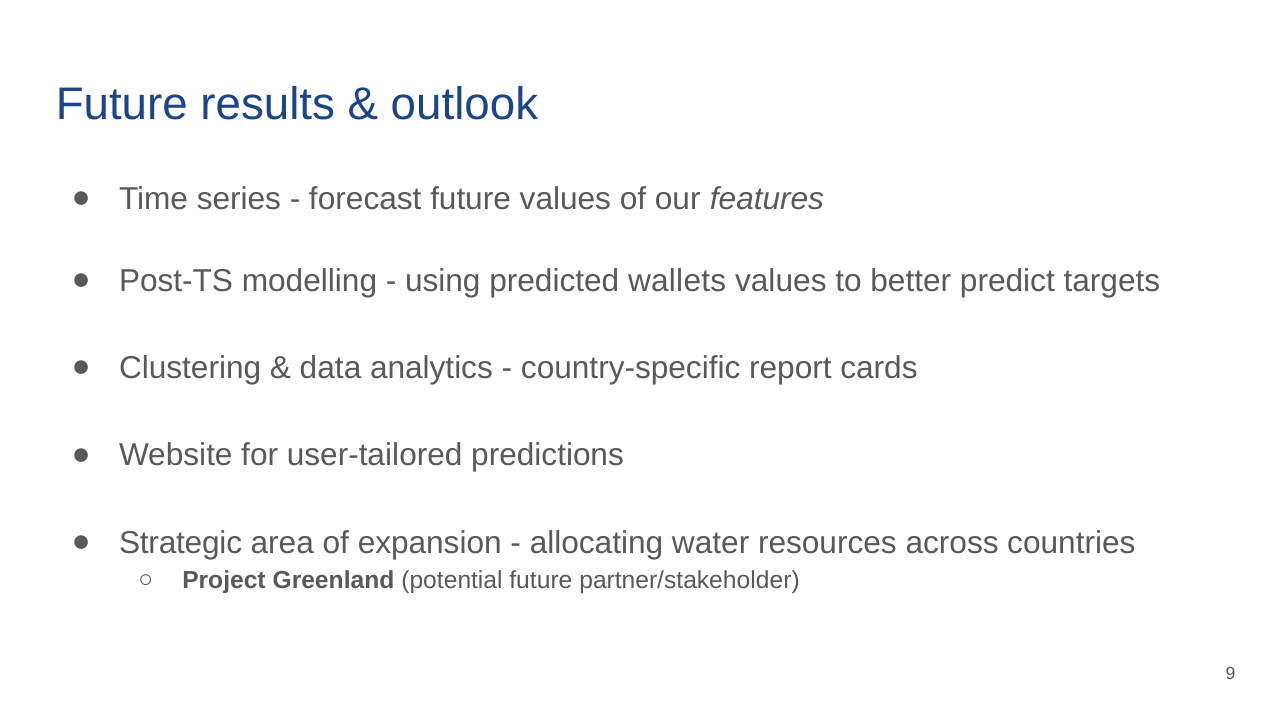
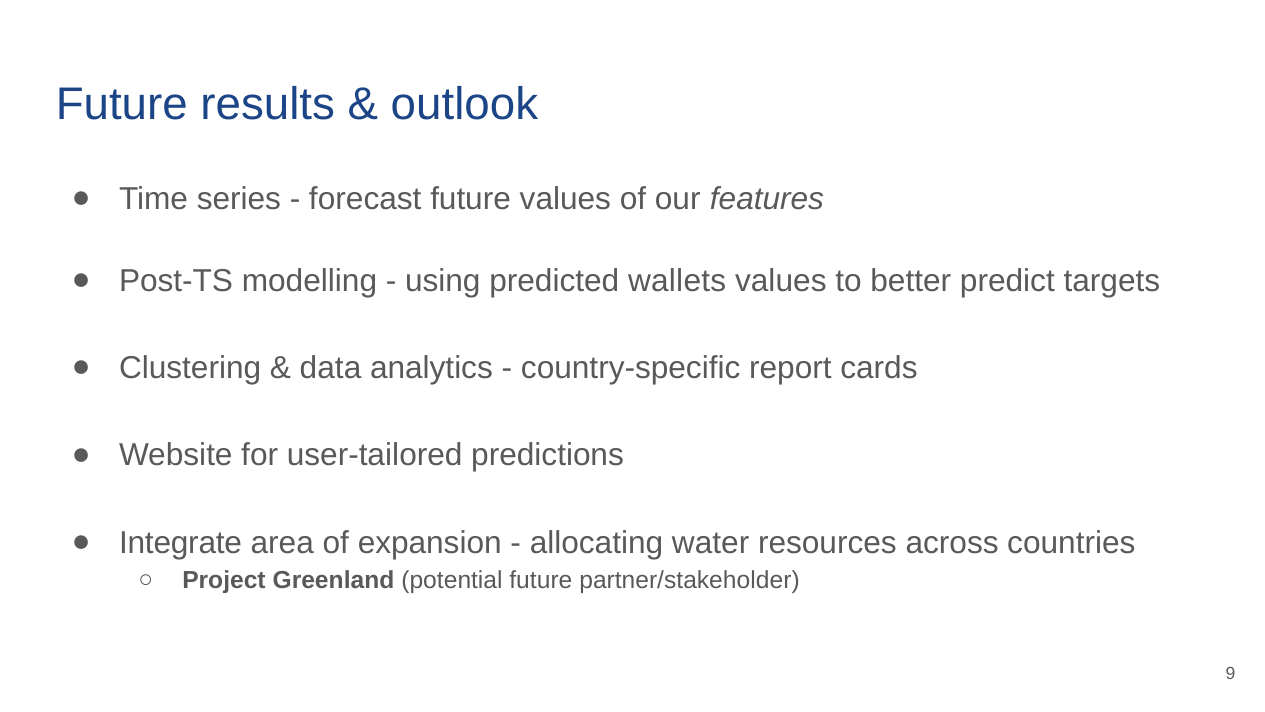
Strategic: Strategic -> Integrate
